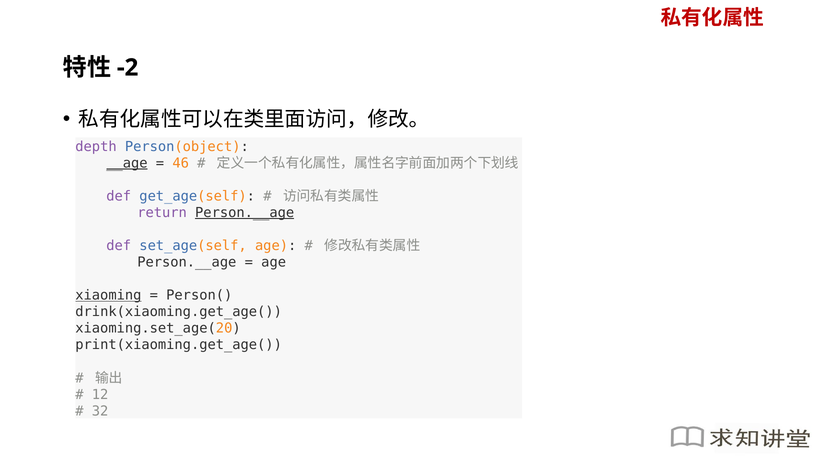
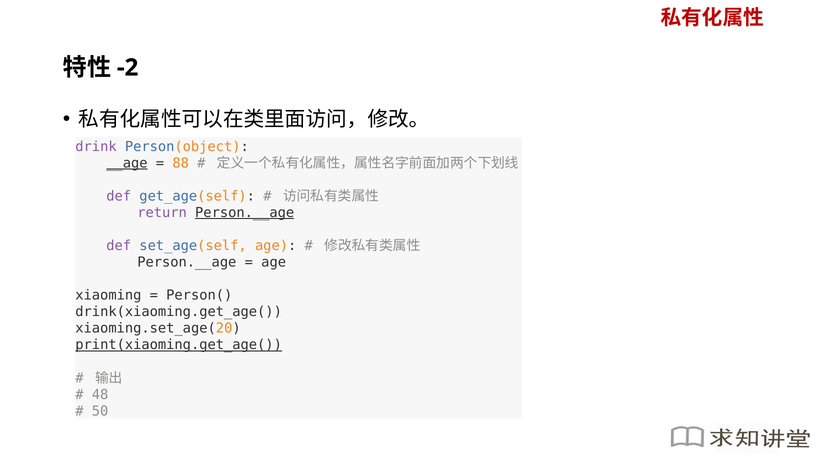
depth: depth -> drink
46: 46 -> 88
xiaoming underline: present -> none
print(xiaoming.get_age( underline: none -> present
12: 12 -> 48
32: 32 -> 50
